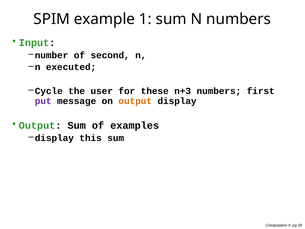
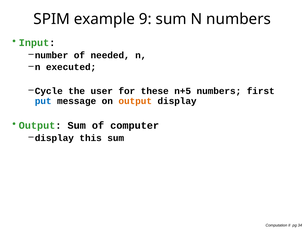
1: 1 -> 9
second: second -> needed
n+3: n+3 -> n+5
put colour: purple -> blue
examples: examples -> computer
